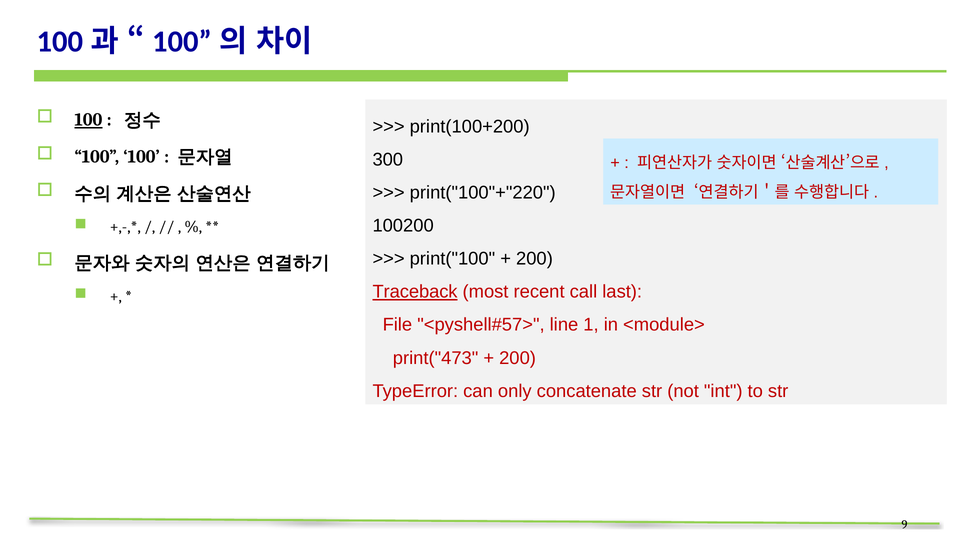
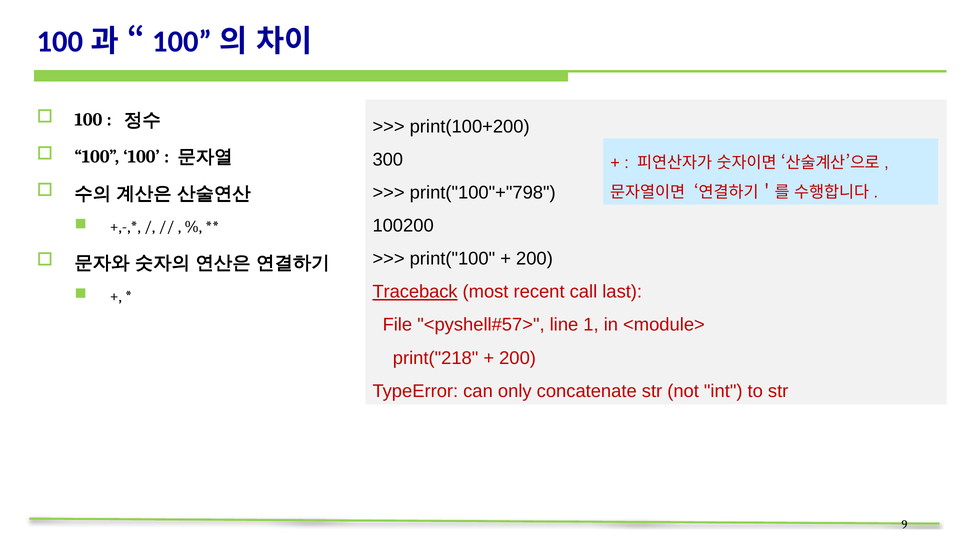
100 at (88, 120) underline: present -> none
print("100"+"220: print("100"+"220 -> print("100"+"798
print("473: print("473 -> print("218
